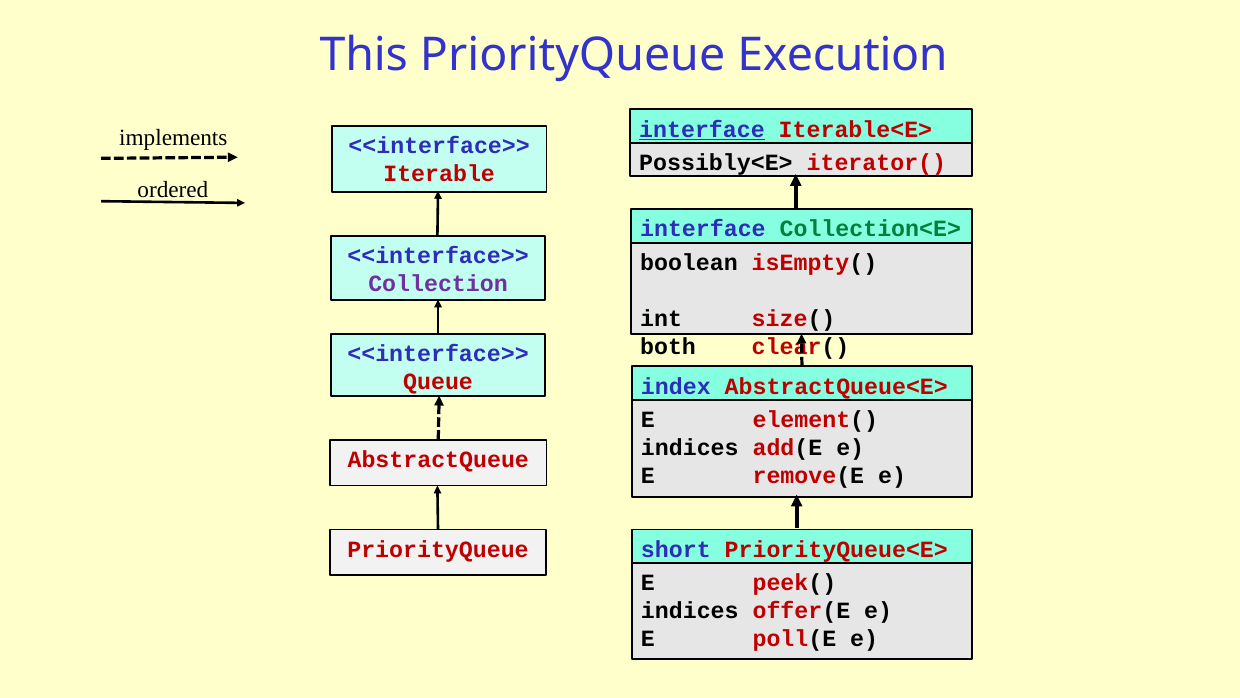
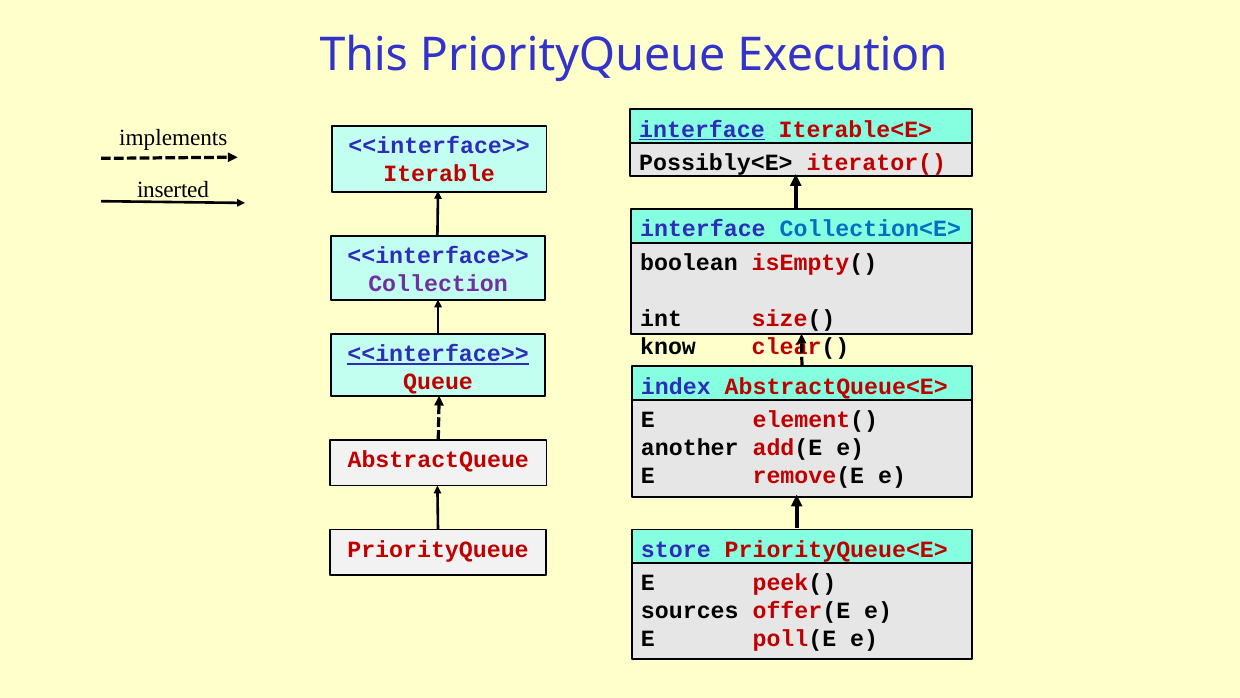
ordered: ordered -> inserted
Collection<E> colour: green -> blue
both: both -> know
<<interface>> at (438, 354) underline: none -> present
indices at (690, 448): indices -> another
short: short -> store
indices at (690, 611): indices -> sources
